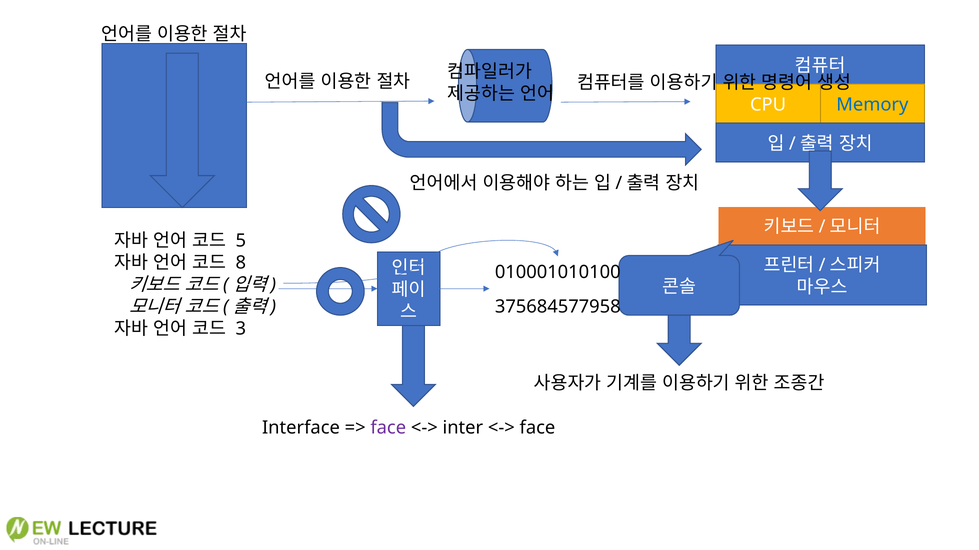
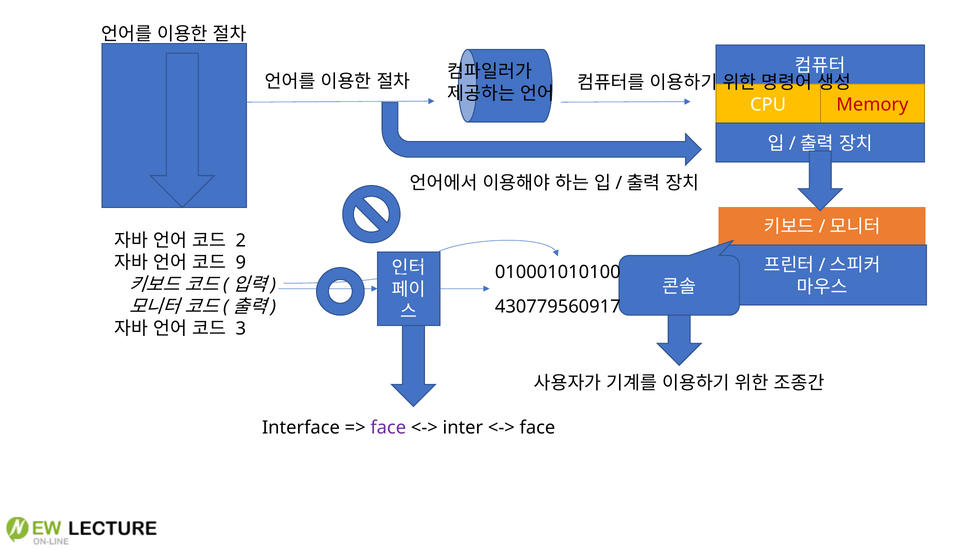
Memory colour: blue -> red
5: 5 -> 2
8: 8 -> 9
375684577958: 375684577958 -> 430779560917
